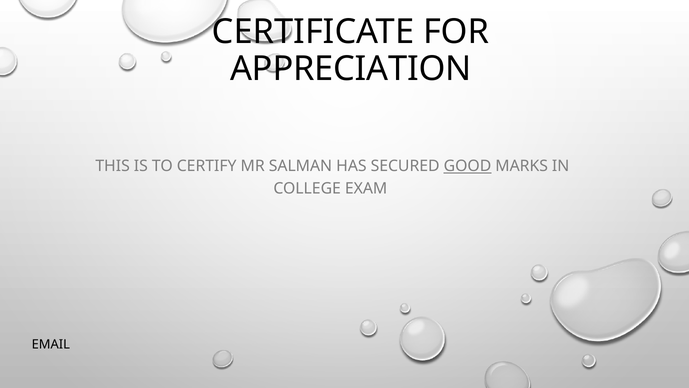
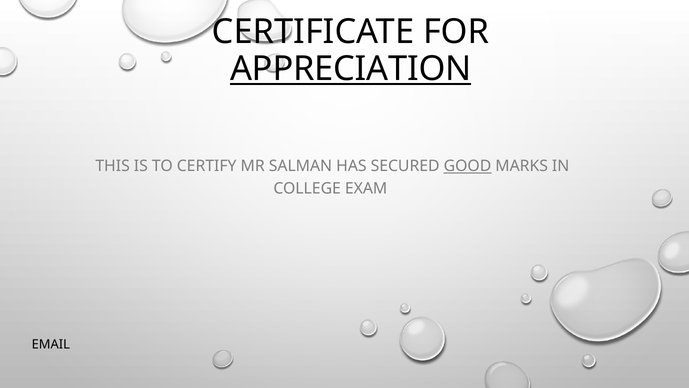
APPRECIATION underline: none -> present
